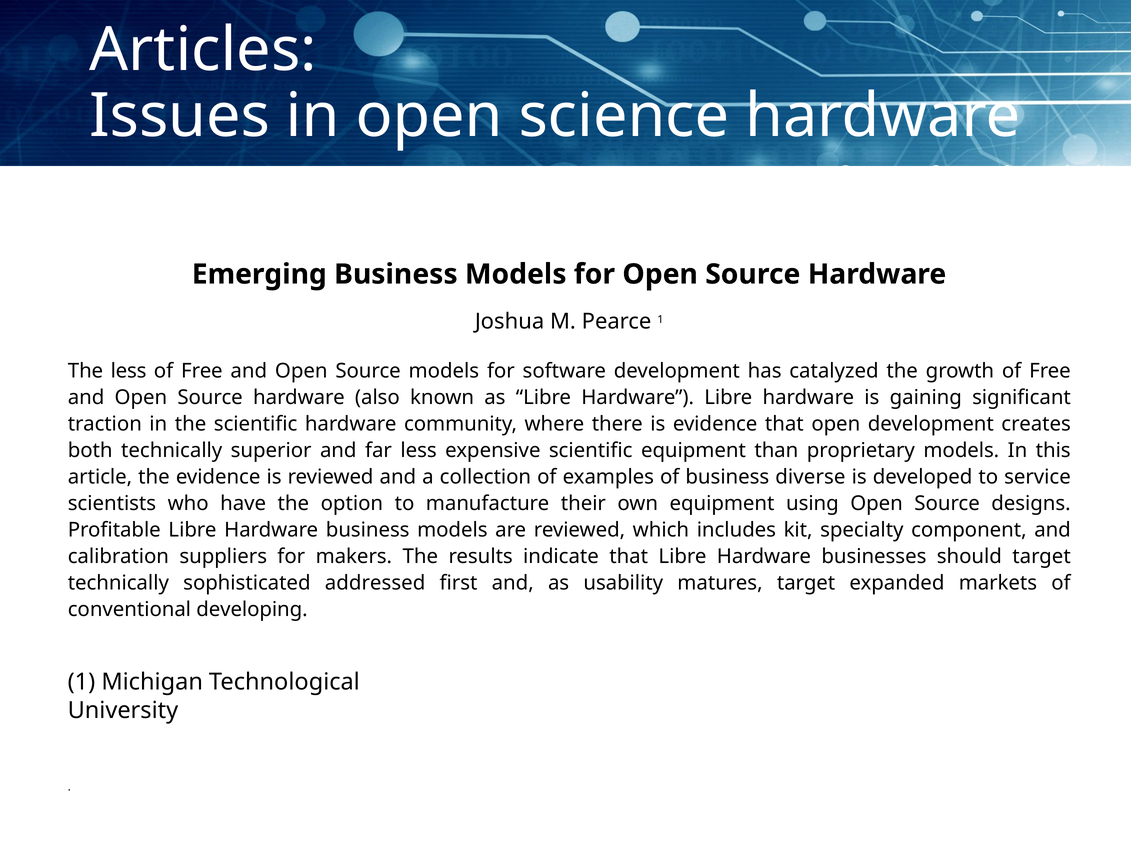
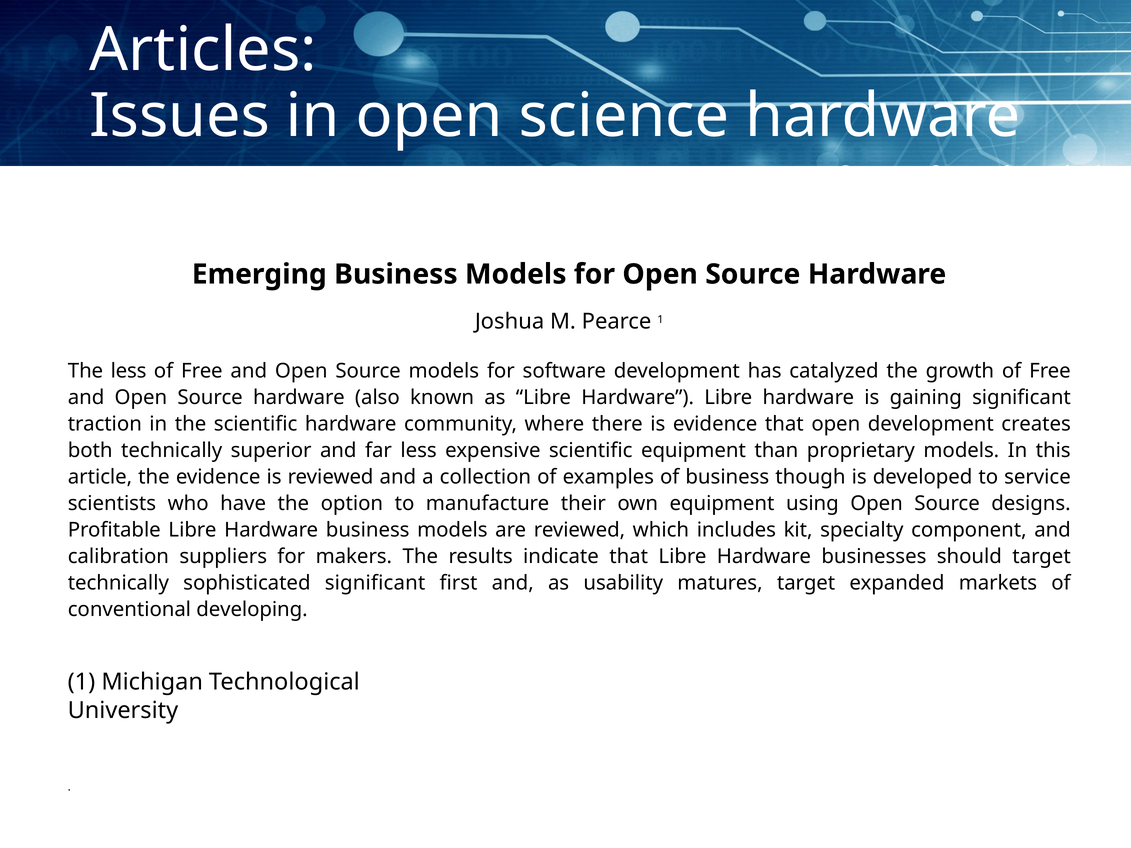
diverse: diverse -> though
sophisticated addressed: addressed -> significant
